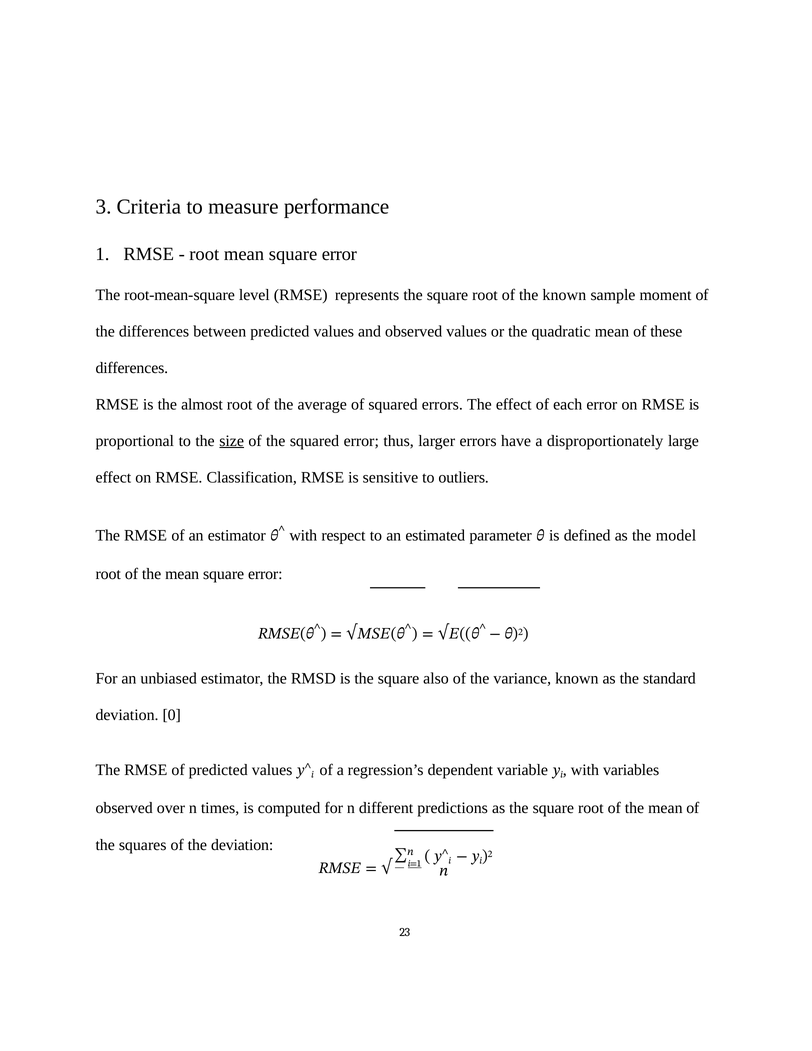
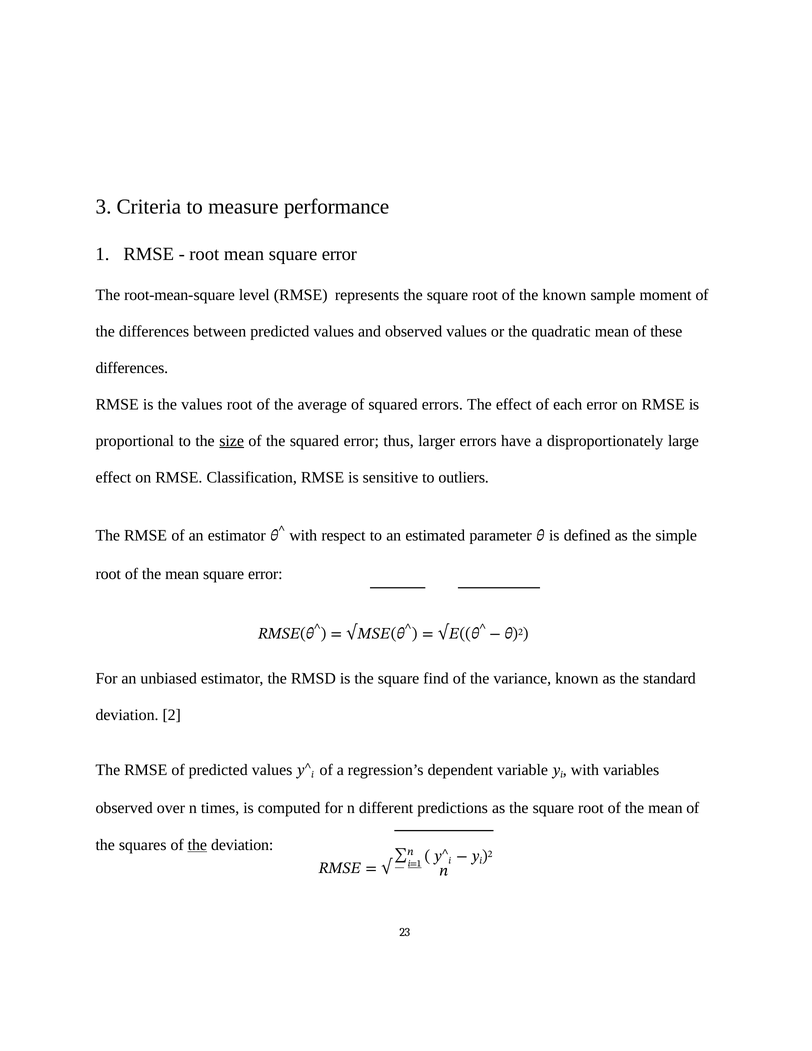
the almost: almost -> values
model: model -> simple
also: also -> find
deviation 0: 0 -> 2
the at (197, 845) underline: none -> present
